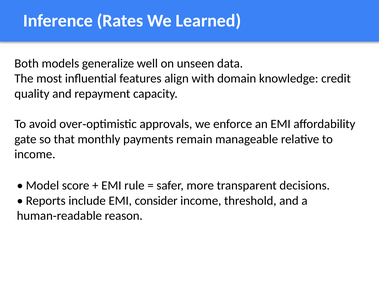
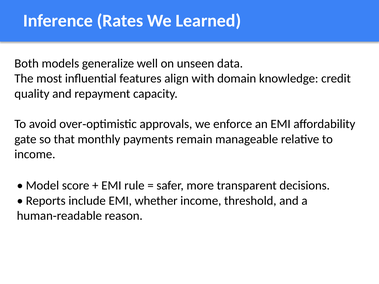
consider: consider -> whether
